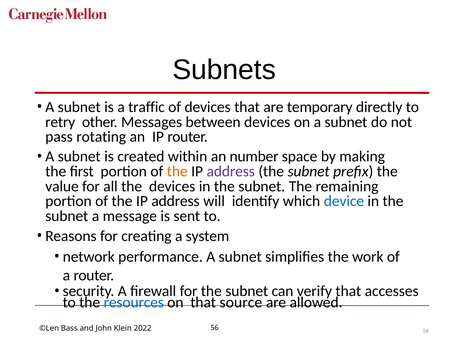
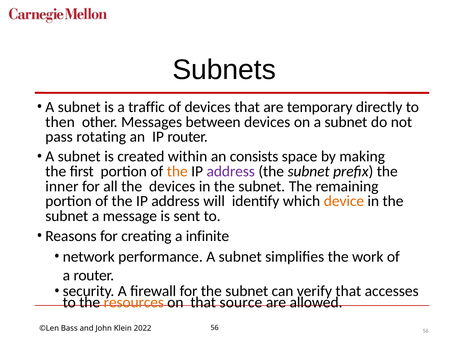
retry: retry -> then
number: number -> consists
value: value -> inner
device colour: blue -> orange
system: system -> infinite
resources colour: blue -> orange
